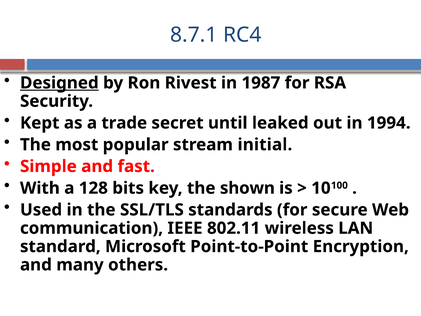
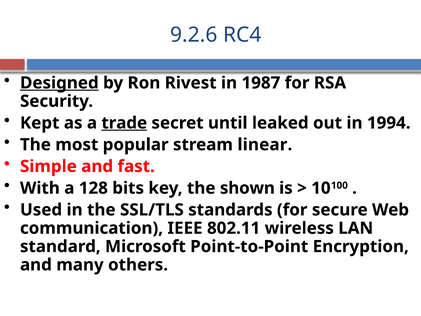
8.7.1: 8.7.1 -> 9.2.6
trade underline: none -> present
initial: initial -> linear
